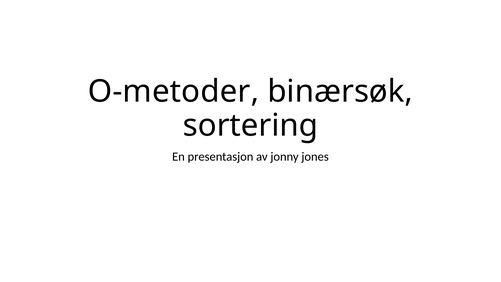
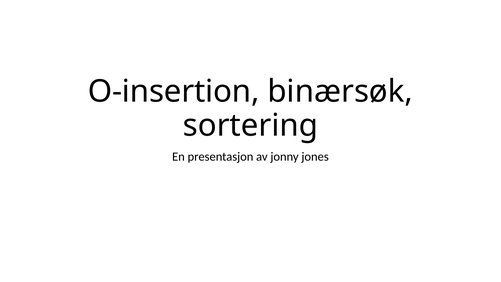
O-metoder: O-metoder -> O-insertion
